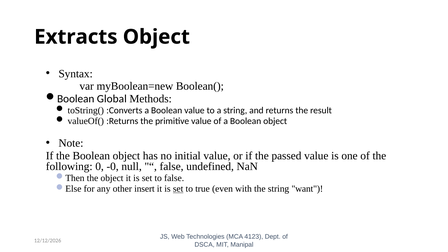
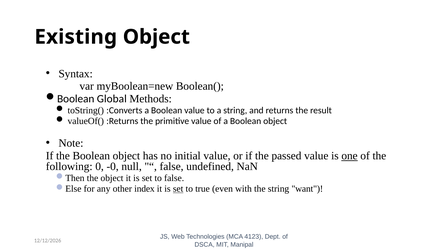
Extracts: Extracts -> Existing
one underline: none -> present
insert: insert -> index
